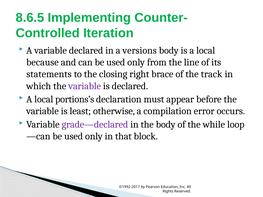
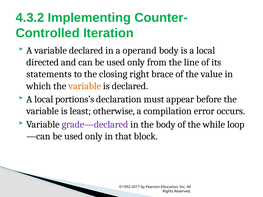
8.6.5: 8.6.5 -> 4.3.2
versions: versions -> operand
because: because -> directed
track: track -> value
variable at (85, 86) colour: purple -> orange
